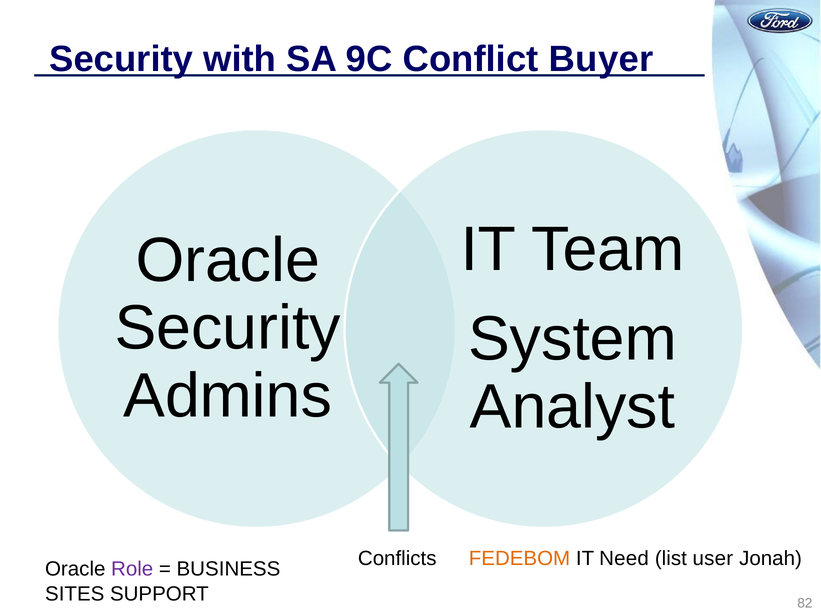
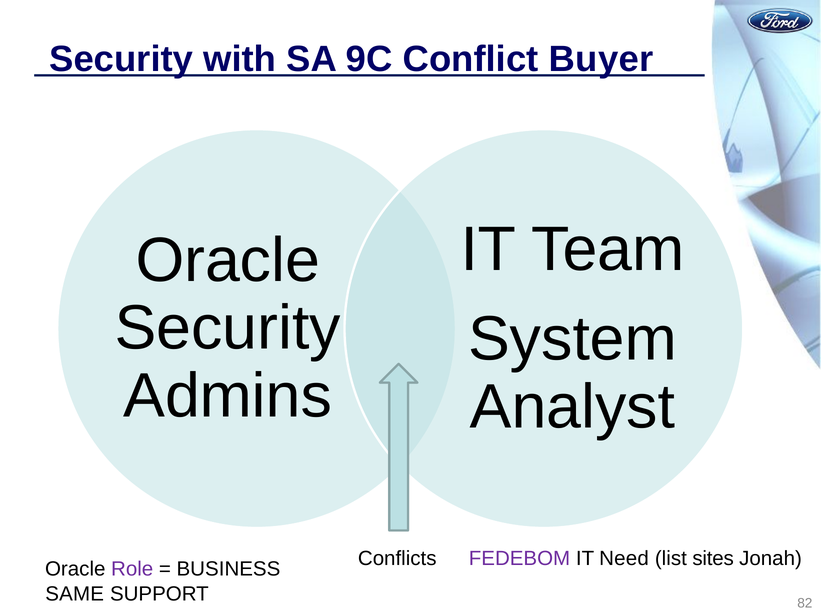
FEDEBOM colour: orange -> purple
user: user -> sites
SITES: SITES -> SAME
